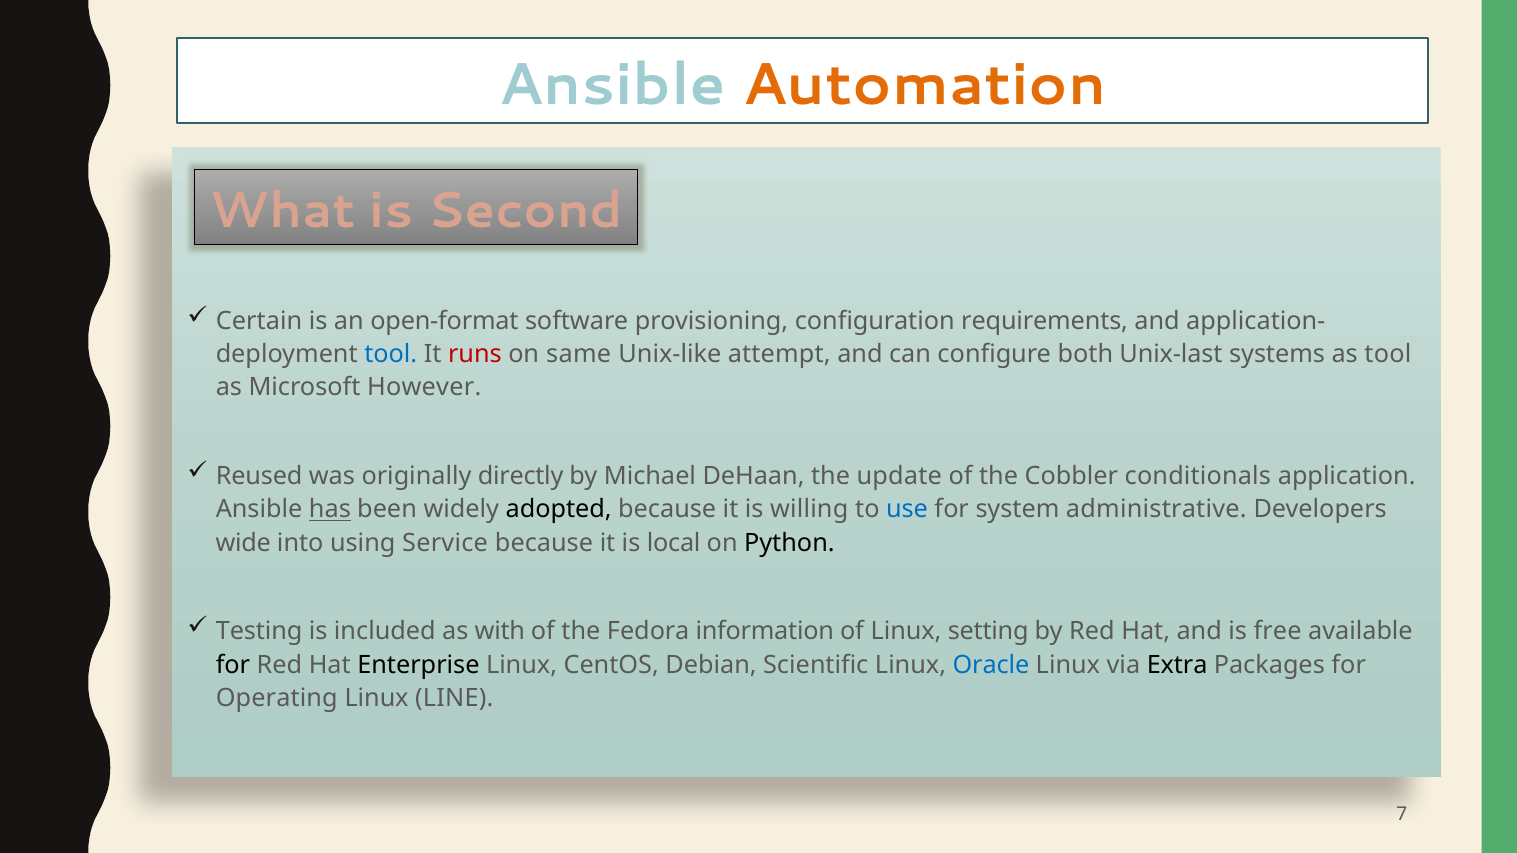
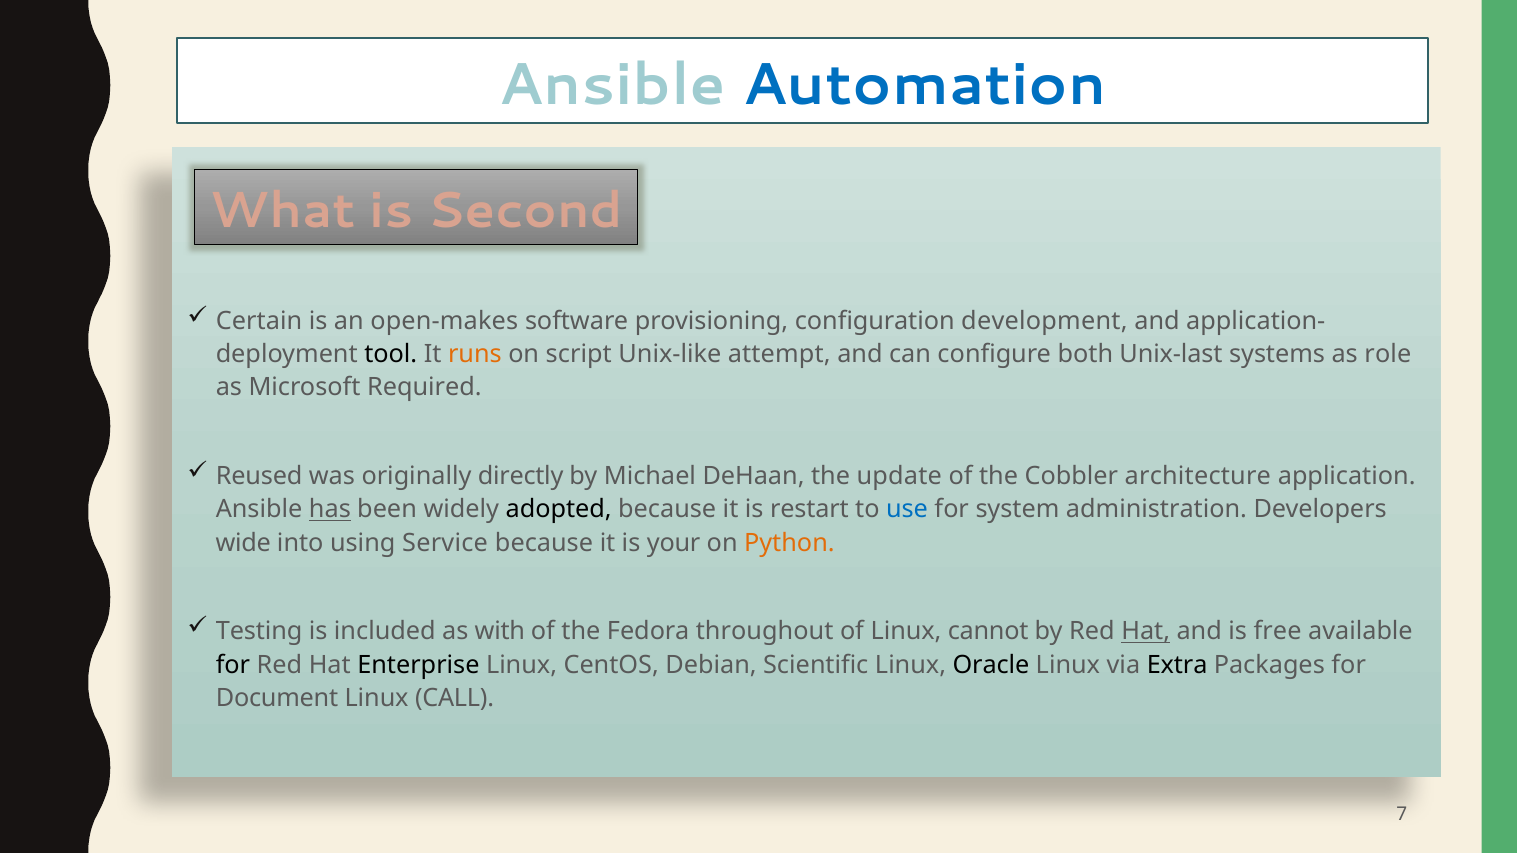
Automation colour: orange -> blue
open-format: open-format -> open-makes
requirements: requirements -> development
tool at (391, 354) colour: blue -> black
runs colour: red -> orange
same: same -> script
as tool: tool -> role
However: However -> Required
conditionals: conditionals -> architecture
willing: willing -> restart
administrative: administrative -> administration
local: local -> your
Python colour: black -> orange
information: information -> throughout
setting: setting -> cannot
Hat at (1146, 632) underline: none -> present
Oracle colour: blue -> black
Operating: Operating -> Document
LINE: LINE -> CALL
